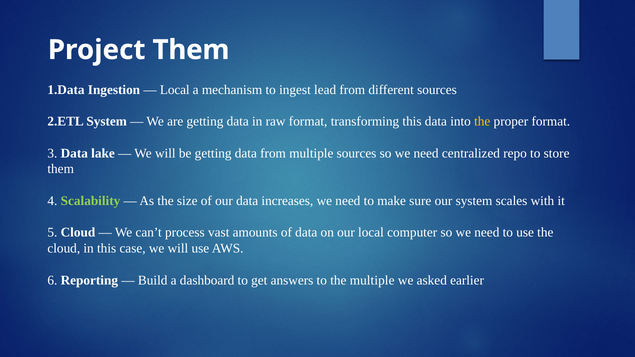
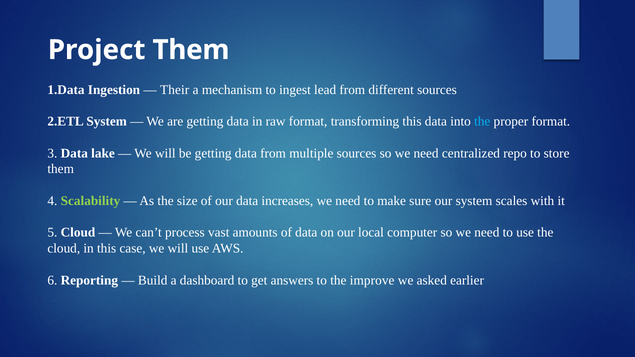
Local at (175, 90): Local -> Their
the at (482, 122) colour: yellow -> light blue
the multiple: multiple -> improve
